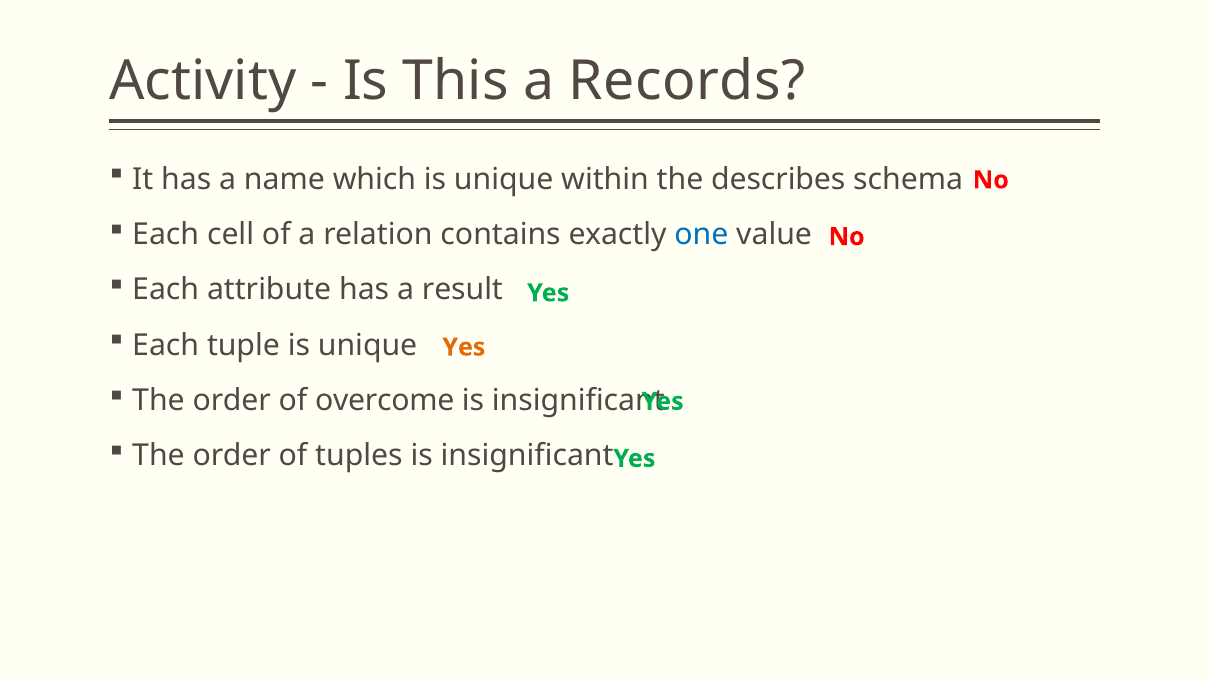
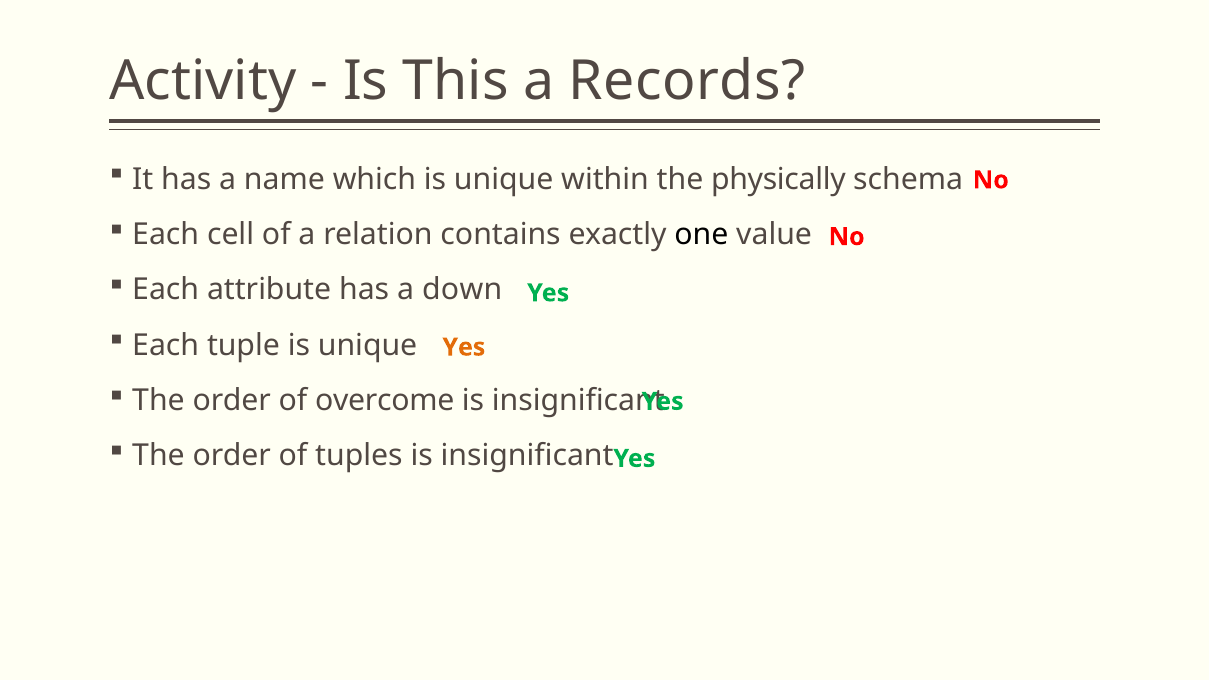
describes: describes -> physically
one colour: blue -> black
result: result -> down
